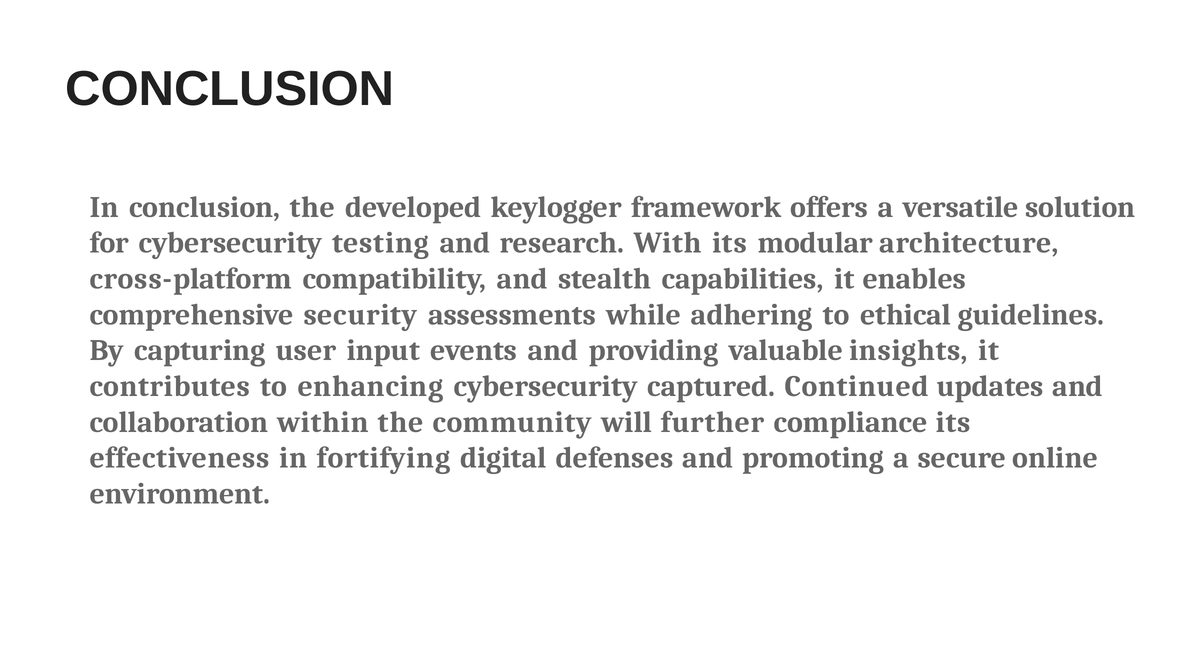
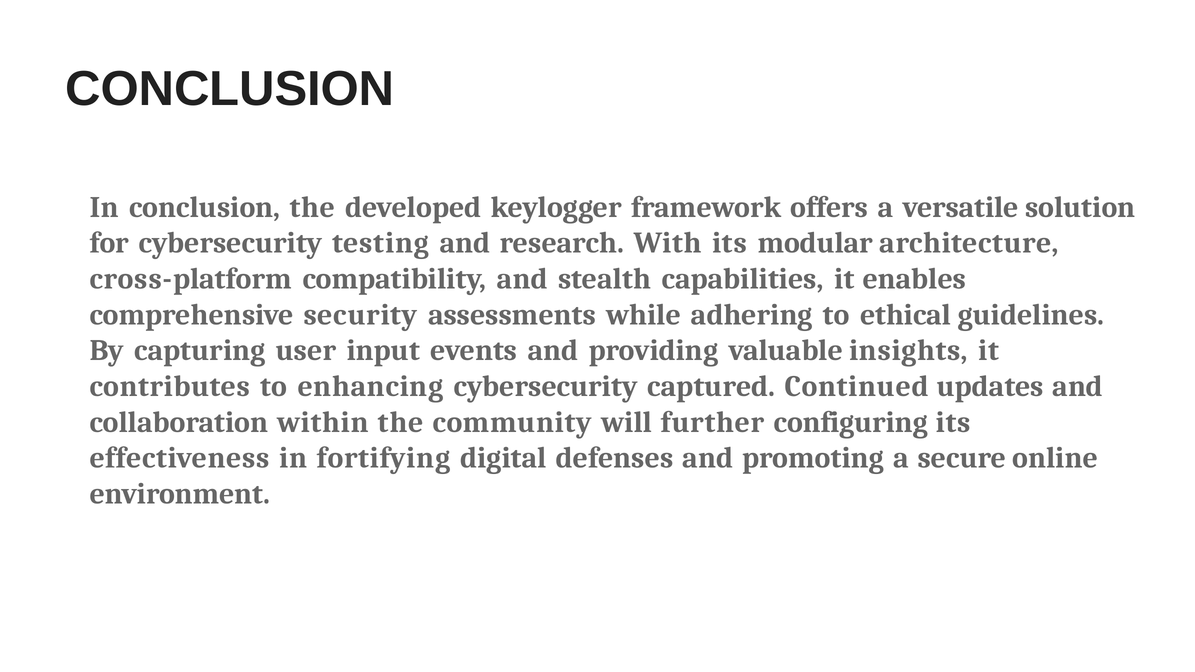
compliance: compliance -> configuring
